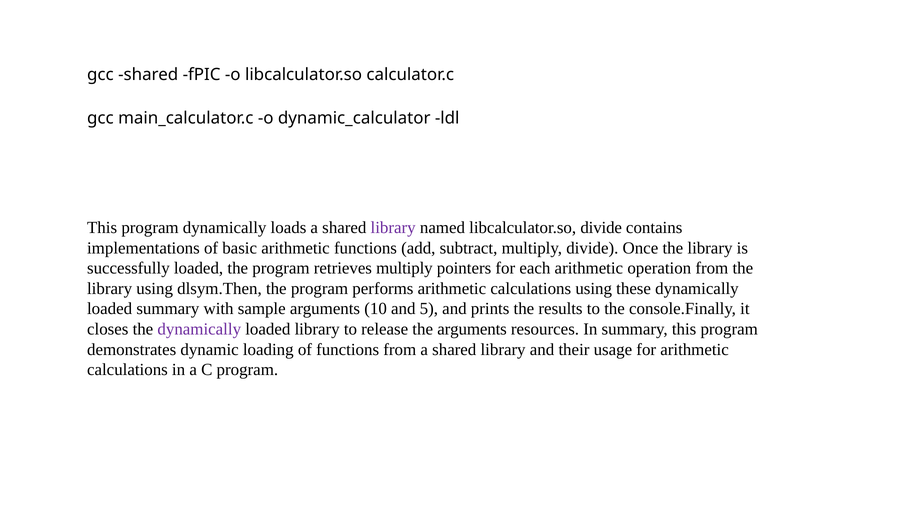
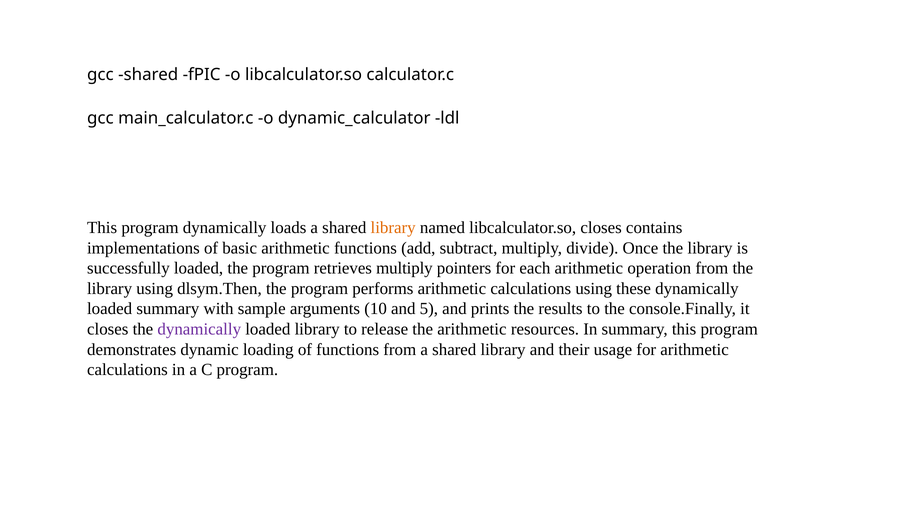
library at (393, 228) colour: purple -> orange
libcalculator.so divide: divide -> closes
the arguments: arguments -> arithmetic
